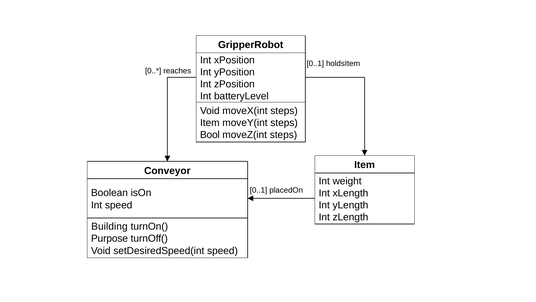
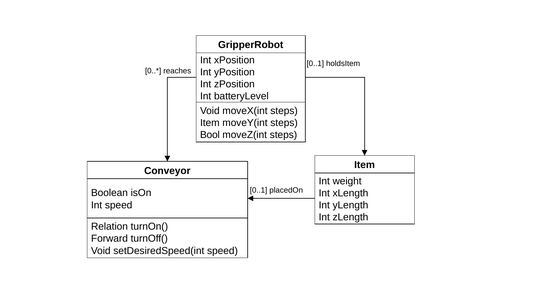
Building: Building -> Relation
Purpose: Purpose -> Forward
